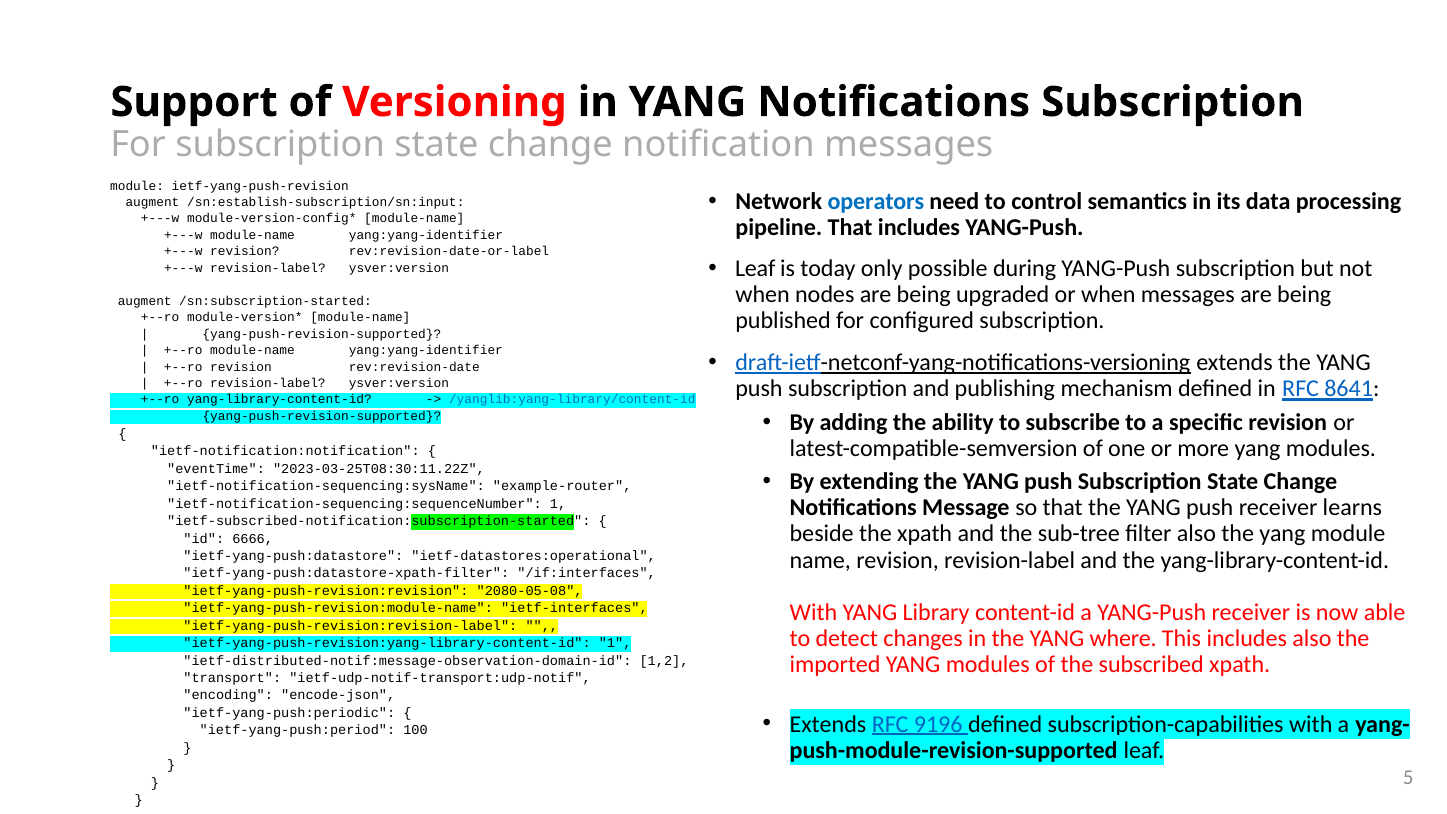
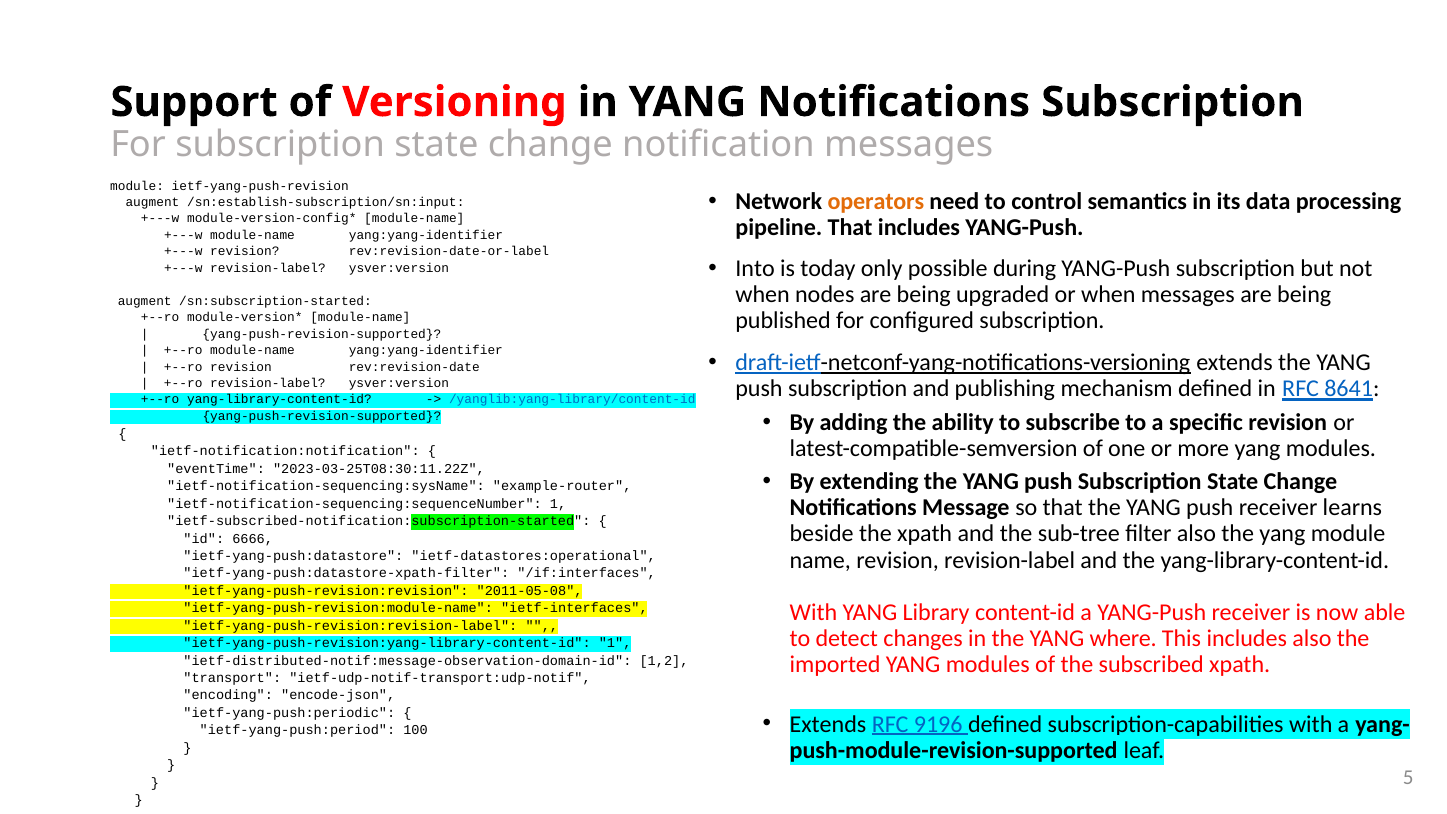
operators colour: blue -> orange
Leaf at (755, 269): Leaf -> Into
2080-05-08: 2080-05-08 -> 2011-05-08
